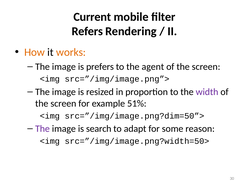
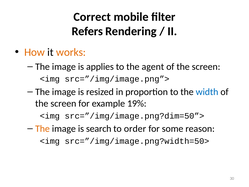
Current: Current -> Correct
prefers: prefers -> applies
width colour: purple -> blue
51%: 51% -> 19%
The at (42, 129) colour: purple -> orange
adapt: adapt -> order
